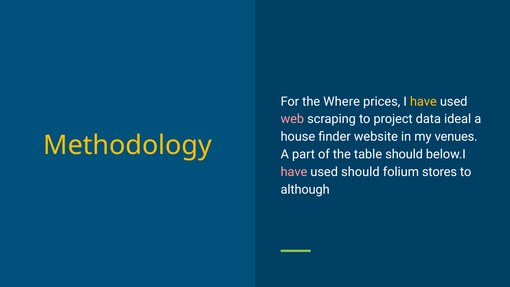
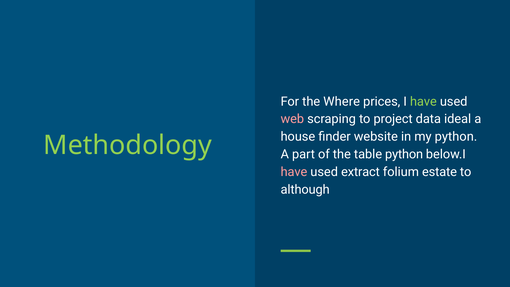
have at (423, 101) colour: yellow -> light green
my venues: venues -> python
Methodology colour: yellow -> light green
table should: should -> python
used should: should -> extract
stores: stores -> estate
